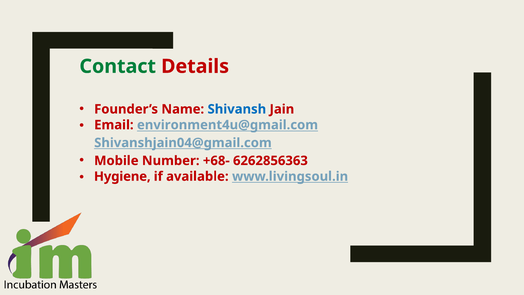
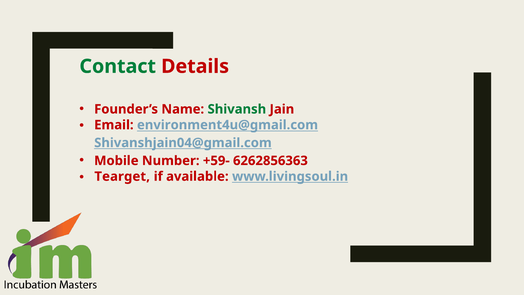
Shivansh colour: blue -> green
+68-: +68- -> +59-
Hygiene: Hygiene -> Tearget
